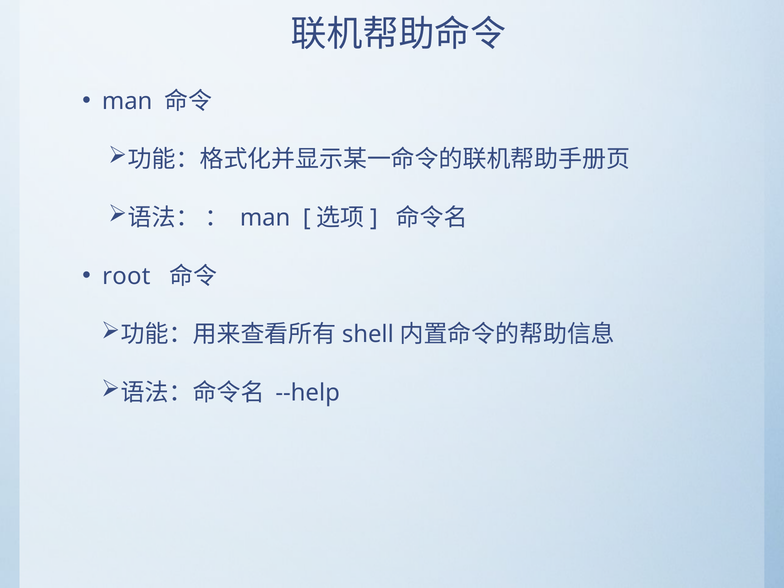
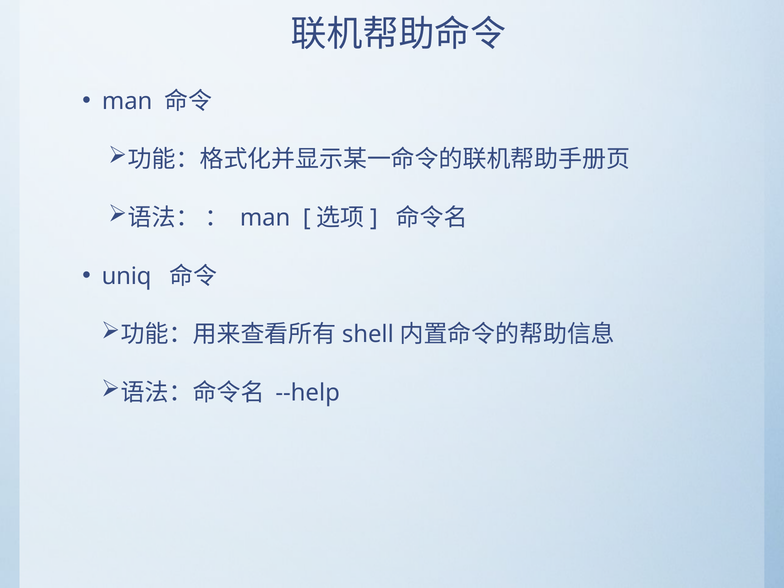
root: root -> uniq
